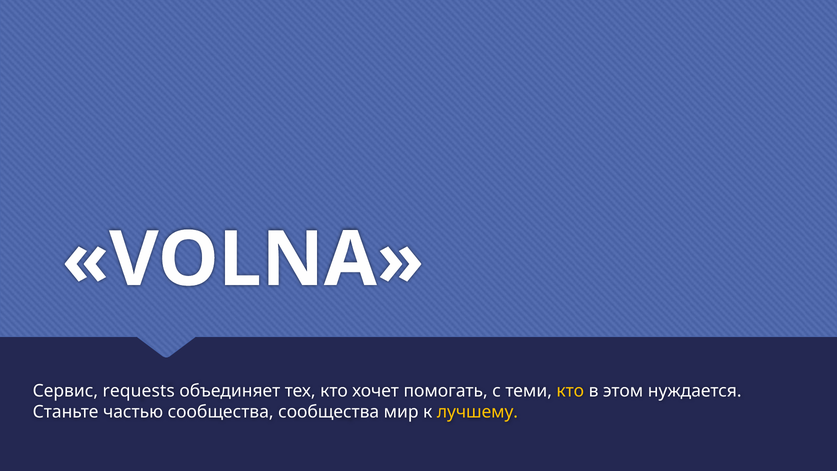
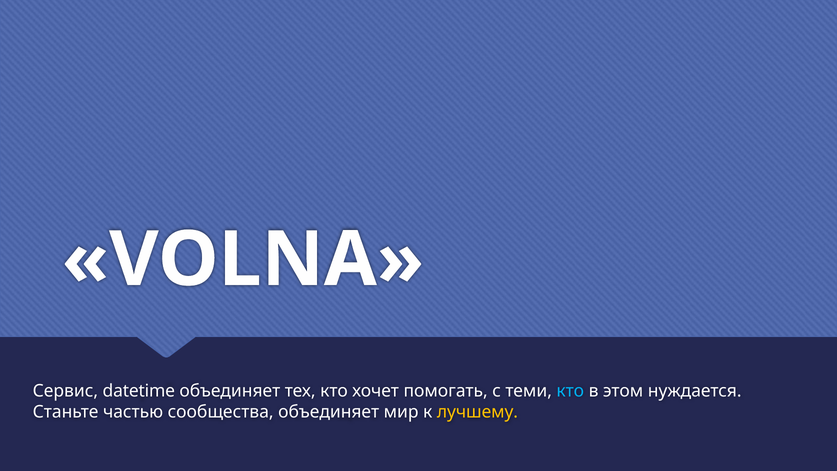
requests: requests -> datetime
кто at (570, 391) colour: yellow -> light blue
сообщества сообщества: сообщества -> объединяет
